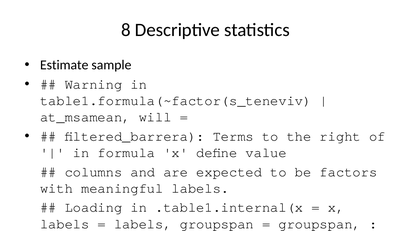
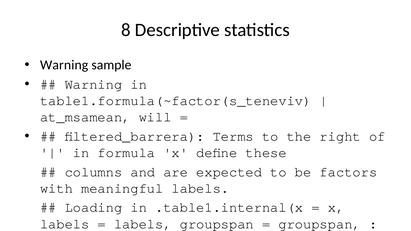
Estimate at (64, 65): Estimate -> Warning
value: value -> these
